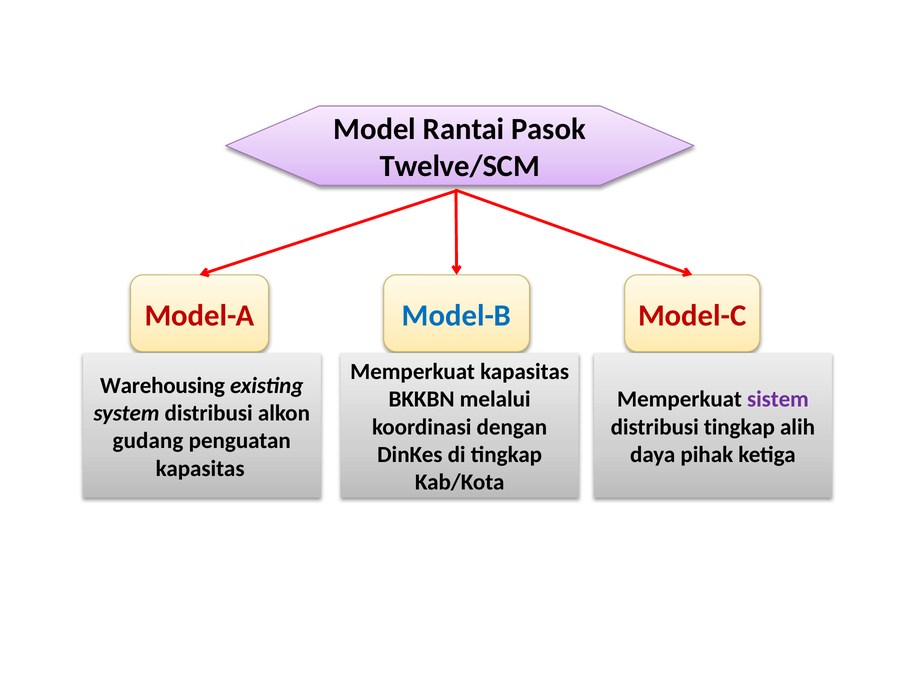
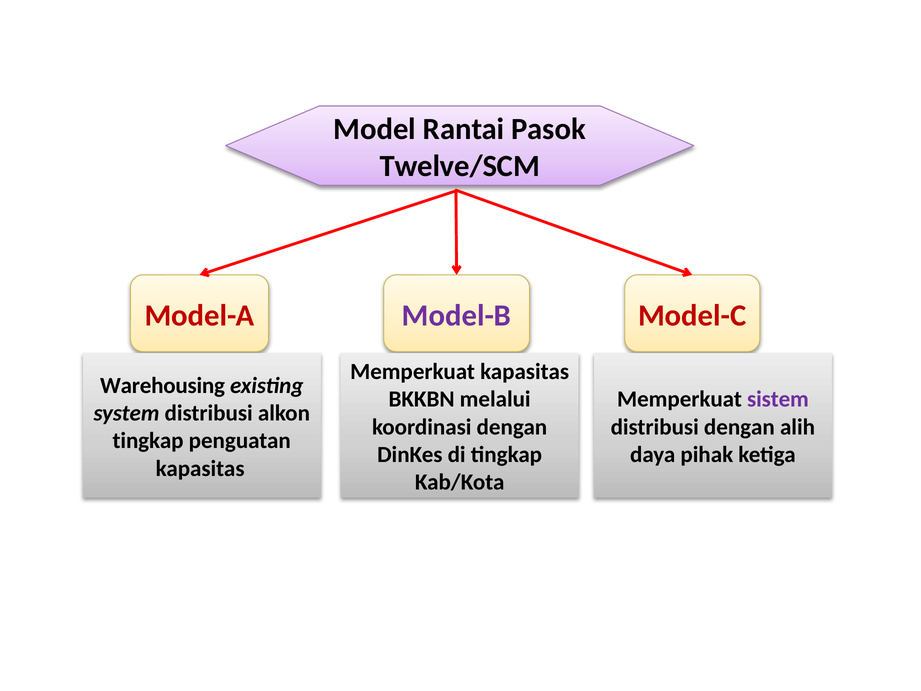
Model-B colour: blue -> purple
distribusi tingkap: tingkap -> dengan
gudang at (148, 441): gudang -> tingkap
